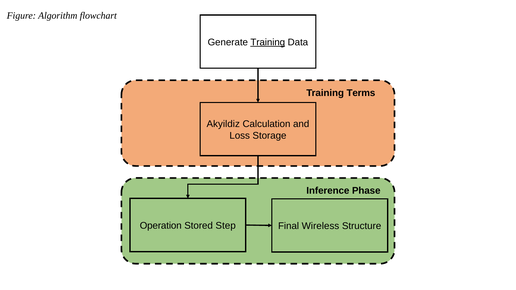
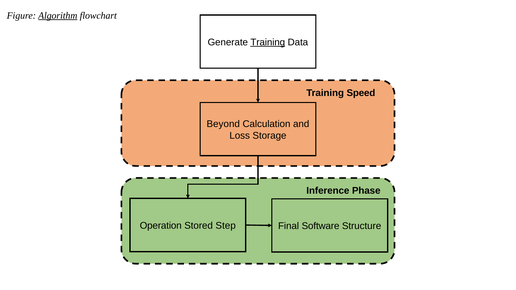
Algorithm underline: none -> present
Terms: Terms -> Speed
Akyildiz: Akyildiz -> Beyond
Wireless: Wireless -> Software
